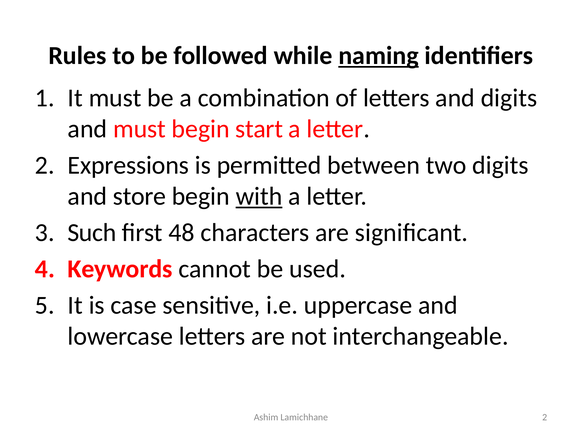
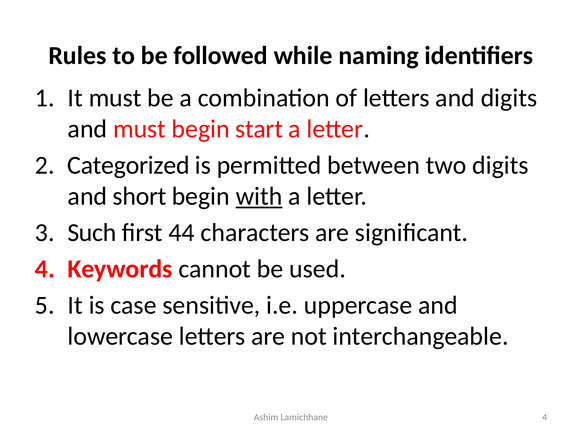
naming underline: present -> none
Expressions: Expressions -> Categorized
store: store -> short
48: 48 -> 44
Lamichhane 2: 2 -> 4
